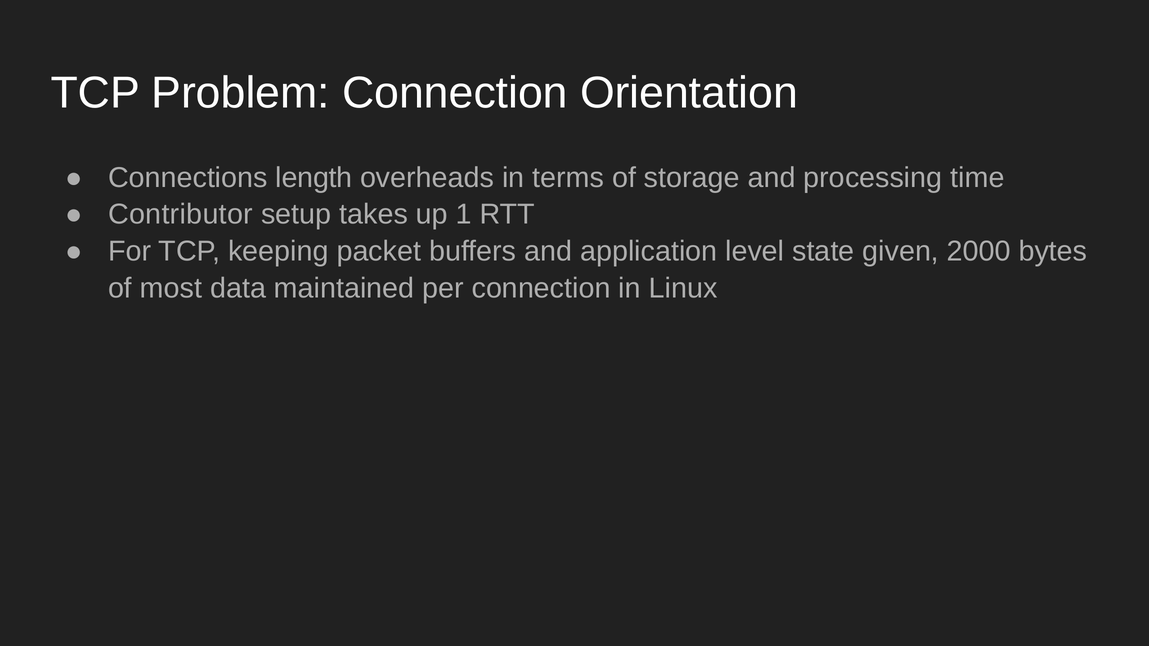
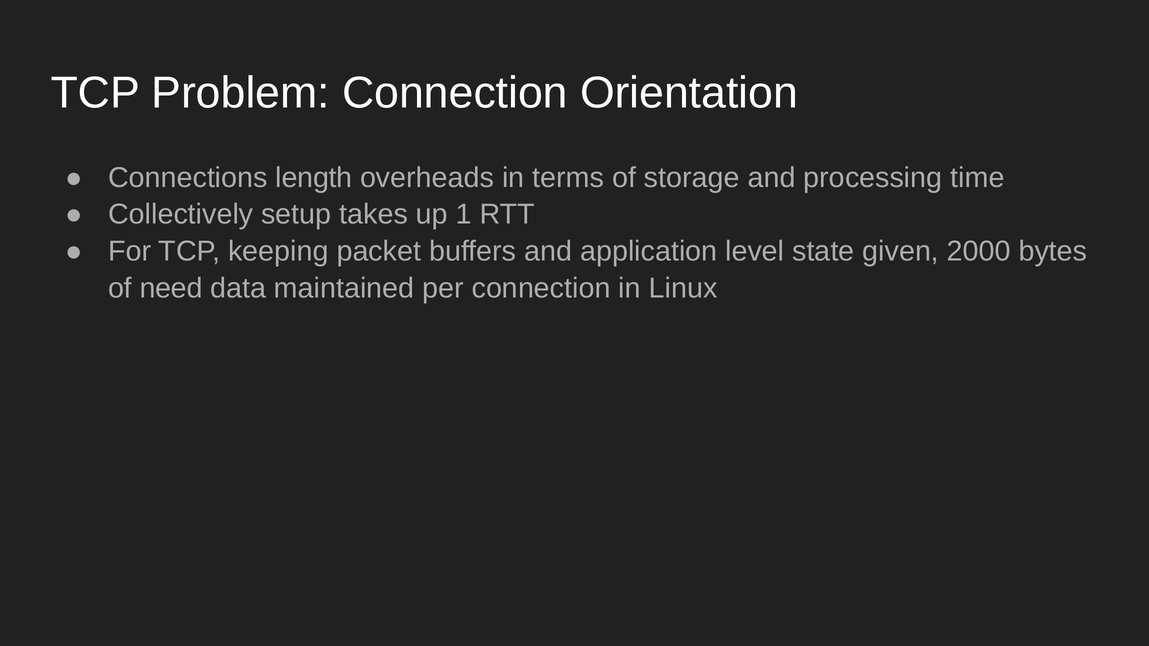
Contributor: Contributor -> Collectively
most: most -> need
